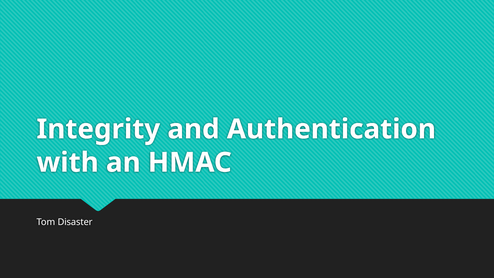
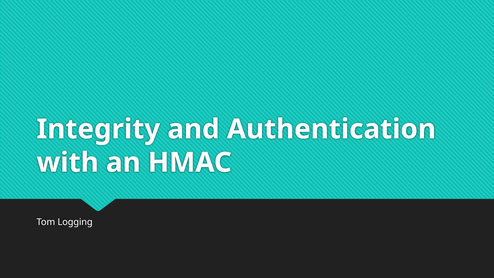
Disaster: Disaster -> Logging
